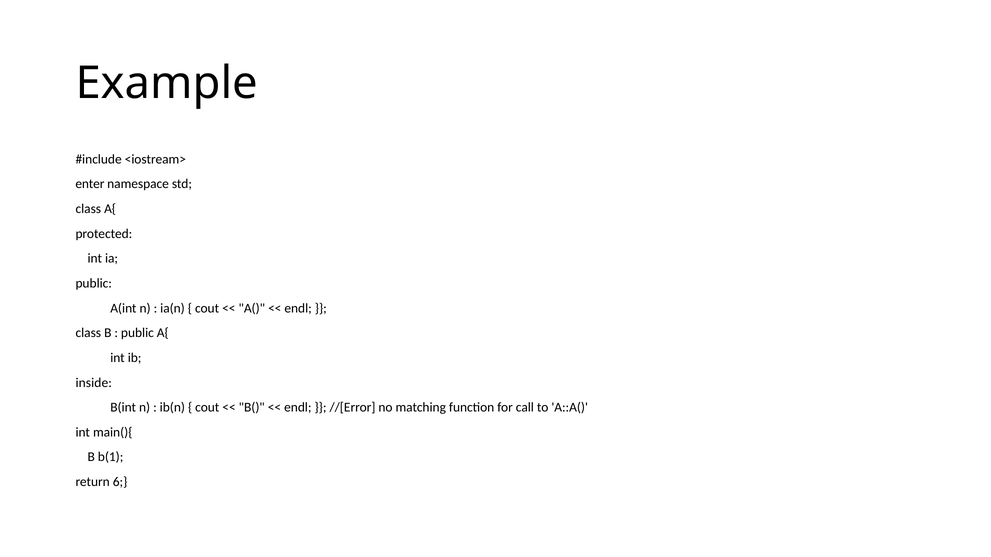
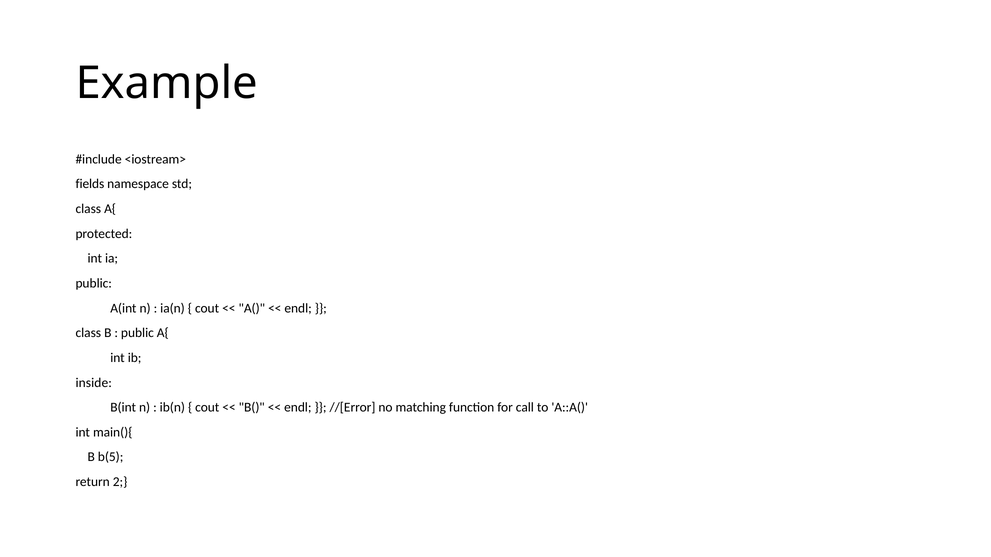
enter: enter -> fields
b(1: b(1 -> b(5
6: 6 -> 2
